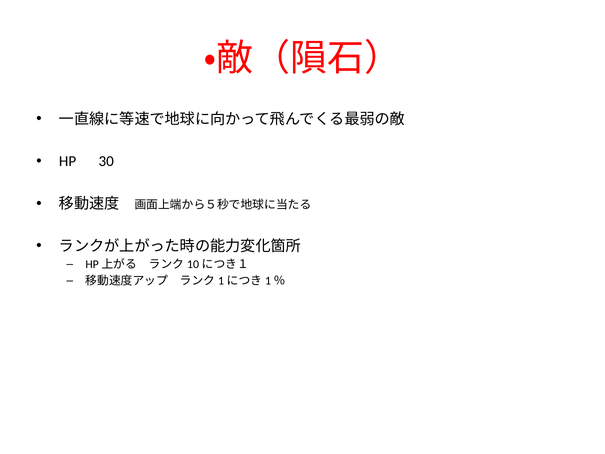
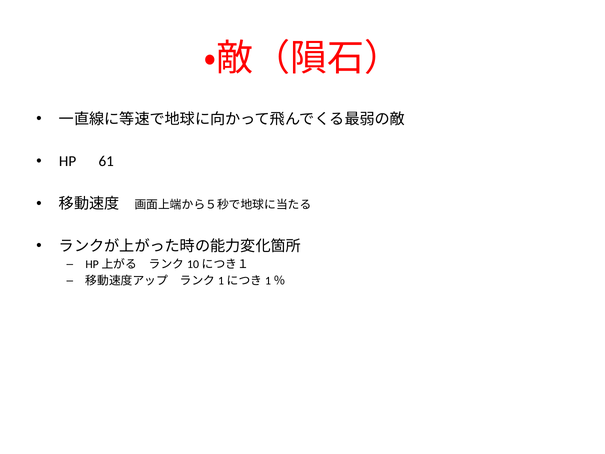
30: 30 -> 61
